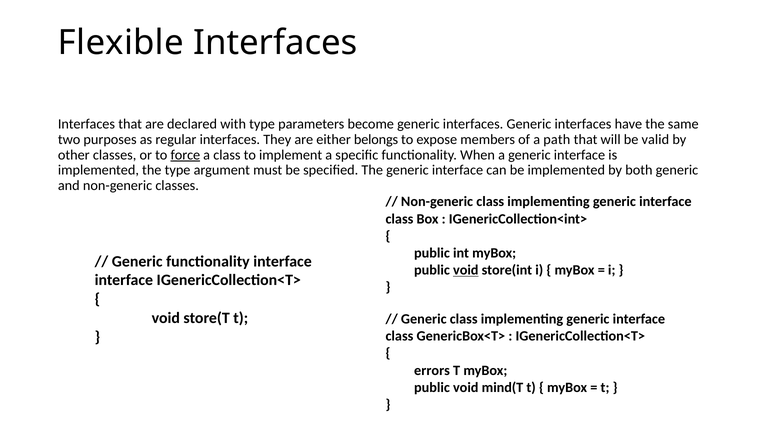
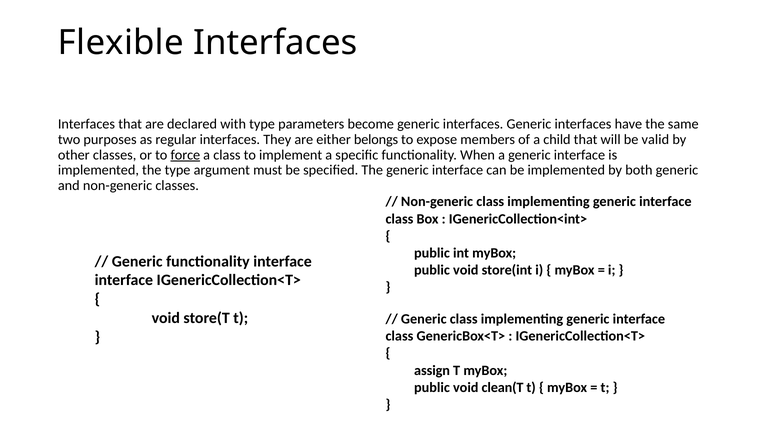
path: path -> child
void at (466, 270) underline: present -> none
errors: errors -> assign
mind(T: mind(T -> clean(T
